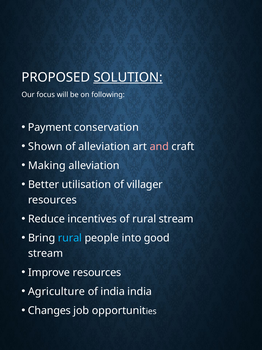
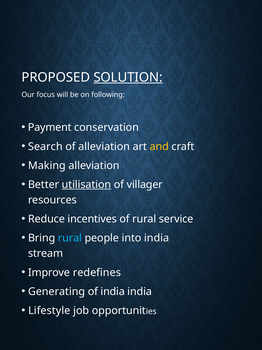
Shown: Shown -> Search
and colour: pink -> yellow
utilisation underline: none -> present
rural stream: stream -> service
into good: good -> india
Improve resources: resources -> redefines
Agriculture: Agriculture -> Generating
Changes: Changes -> Lifestyle
